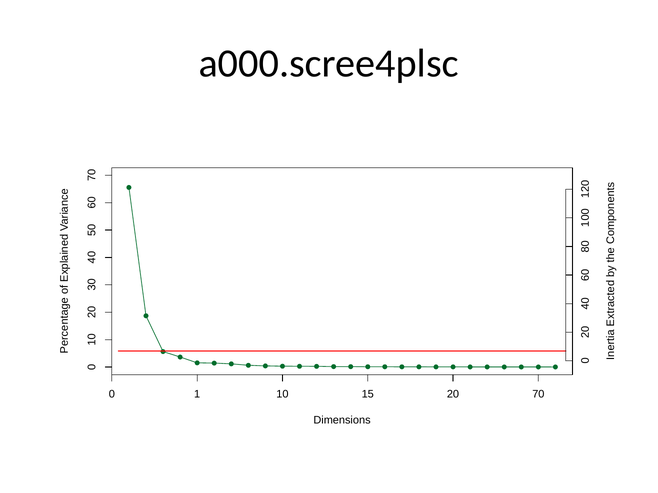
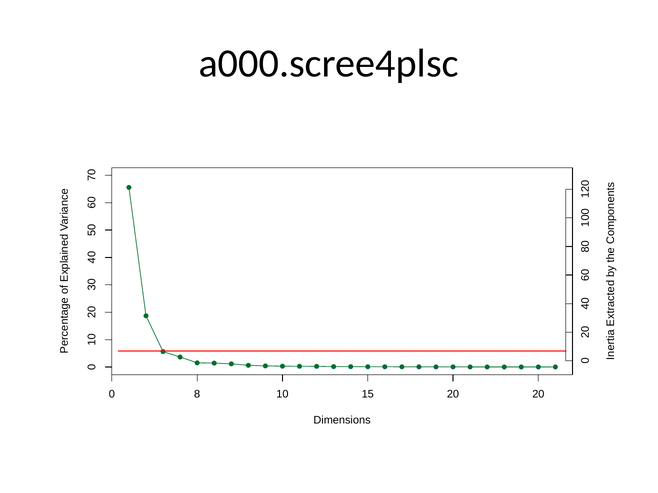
1 at (197, 394): 1 -> 8
20 70: 70 -> 20
